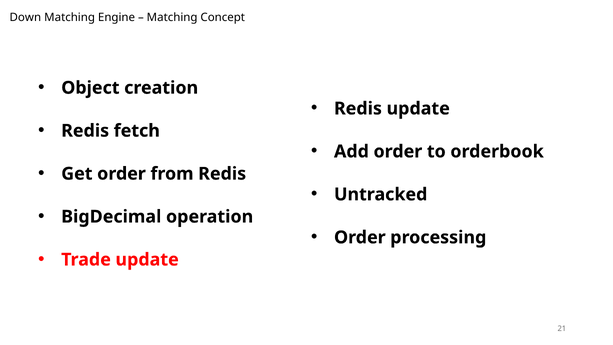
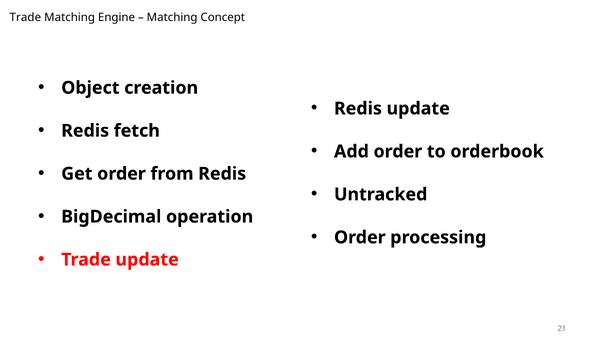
Down at (25, 18): Down -> Trade
